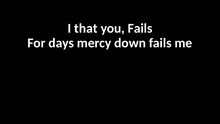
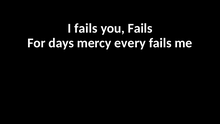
I that: that -> fails
down: down -> every
